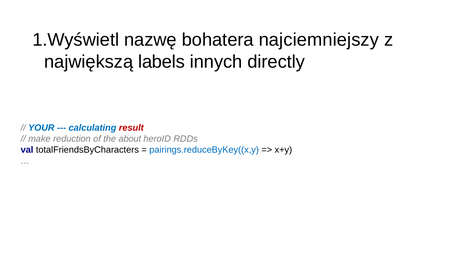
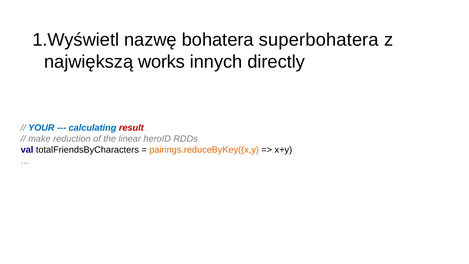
najciemniejszy: najciemniejszy -> superbohatera
labels: labels -> works
about: about -> linear
pairings.reduceByKey((x,y colour: blue -> orange
